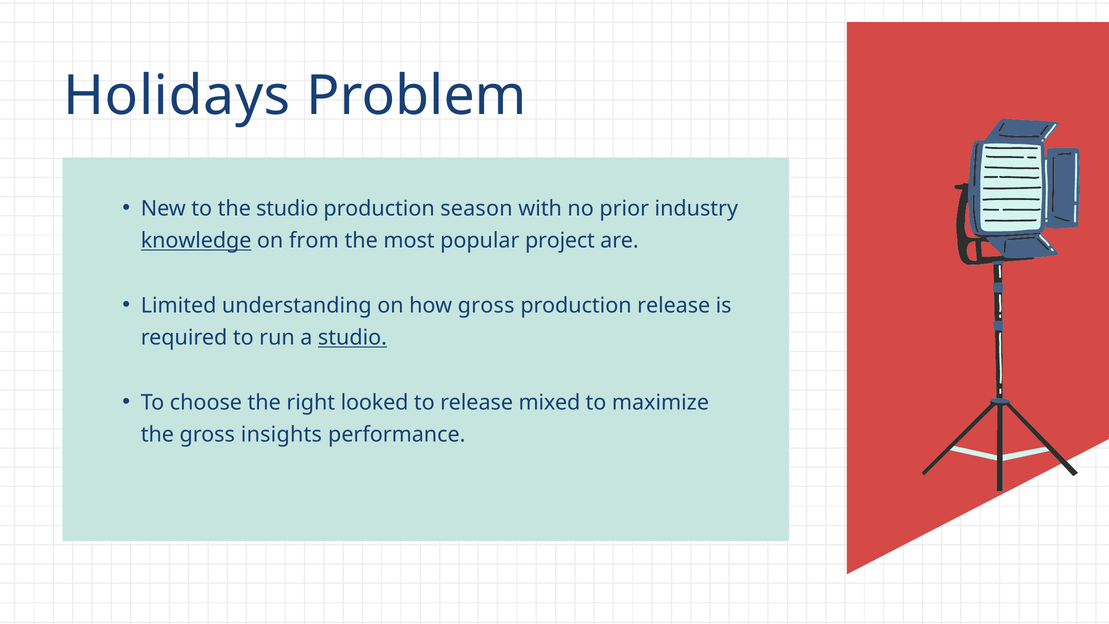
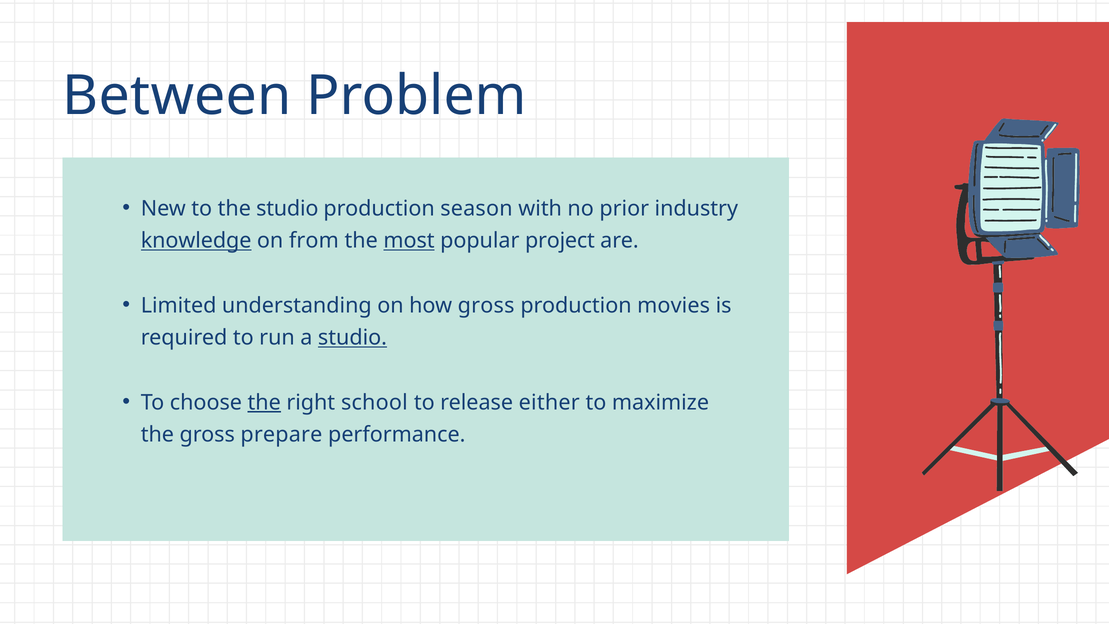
Holidays: Holidays -> Between
most underline: none -> present
production release: release -> movies
the at (264, 402) underline: none -> present
looked: looked -> school
mixed: mixed -> either
insights: insights -> prepare
